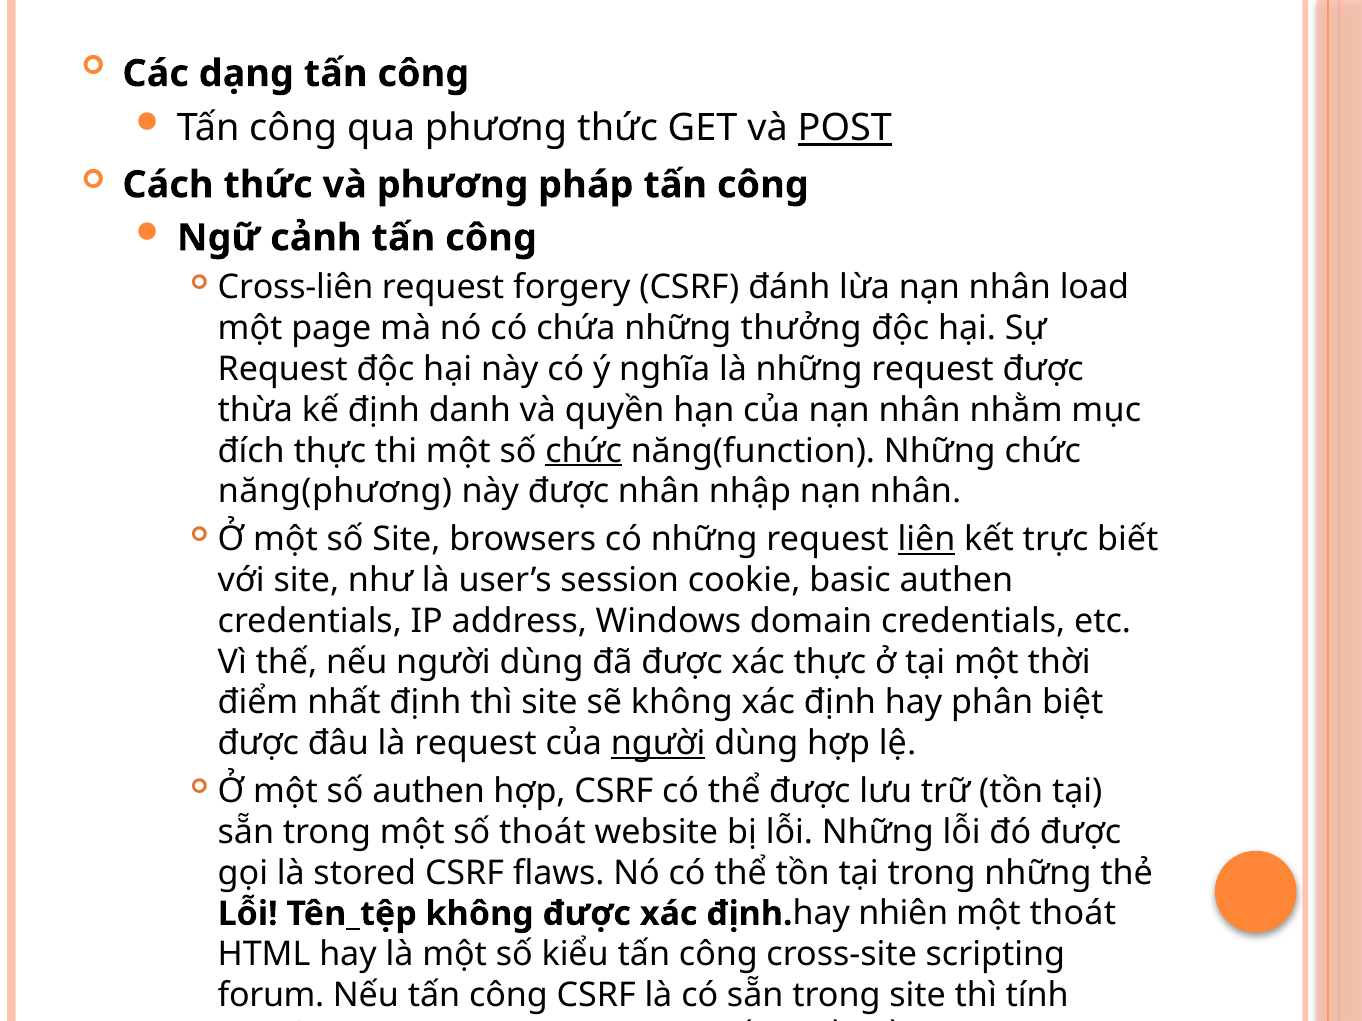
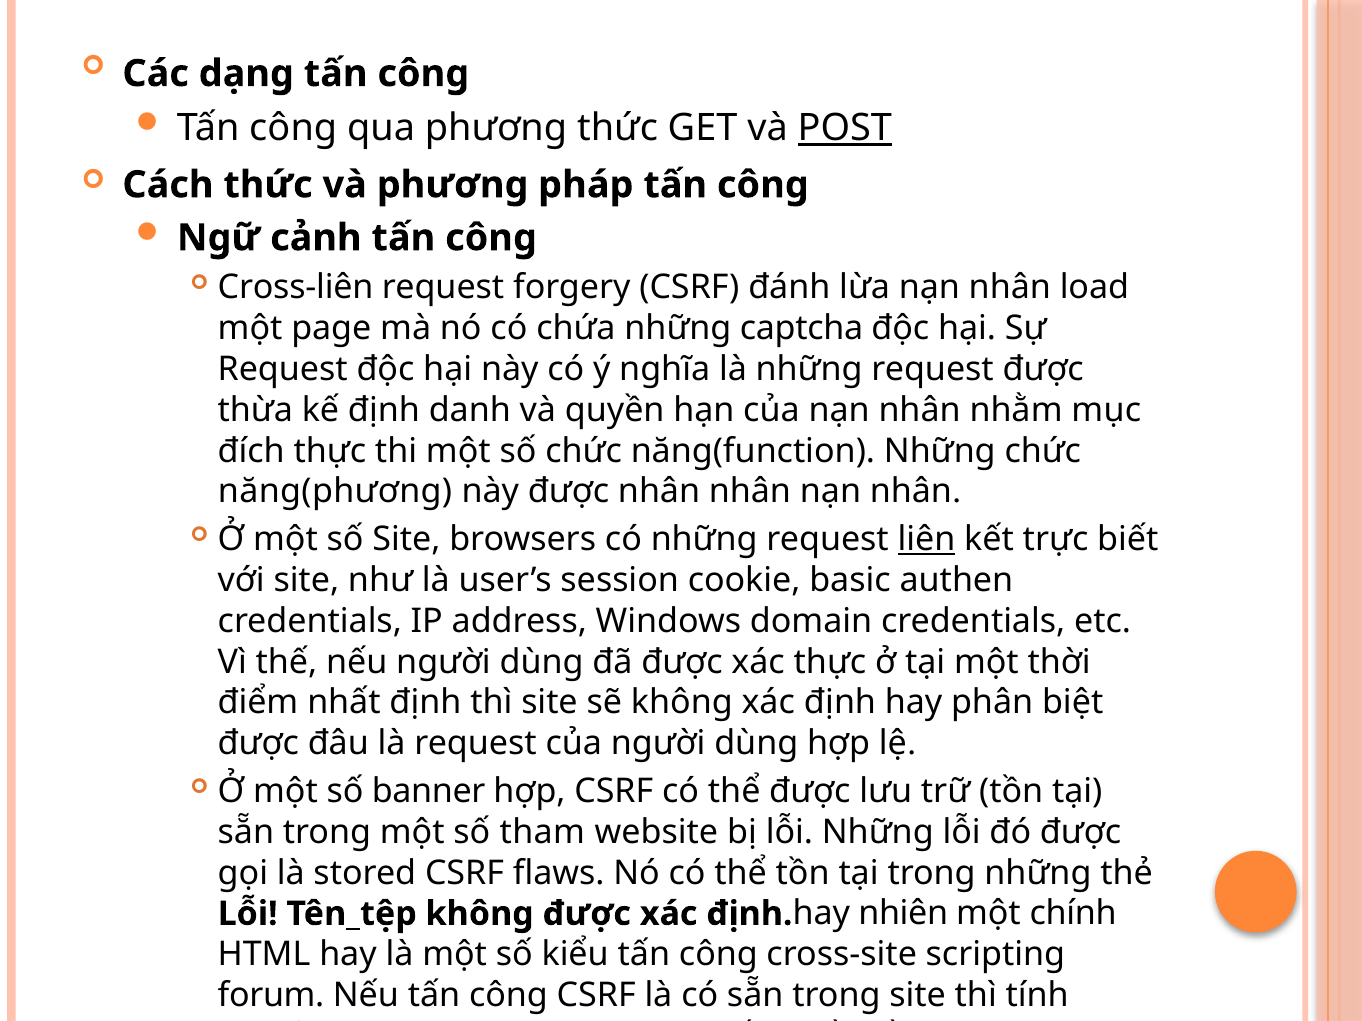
thưởng: thưởng -> captcha
chức at (584, 451) underline: present -> none
nhân nhập: nhập -> nhân
người at (658, 744) underline: present -> none
số authen: authen -> banner
số thoát: thoát -> tham
một thoát: thoát -> chính
